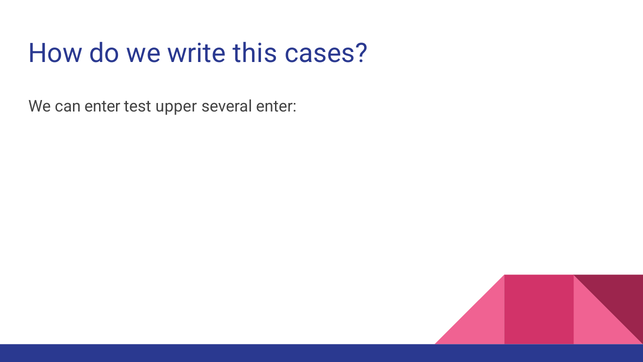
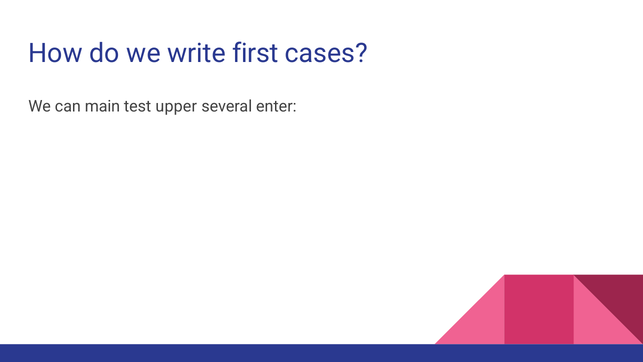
this: this -> first
can enter: enter -> main
